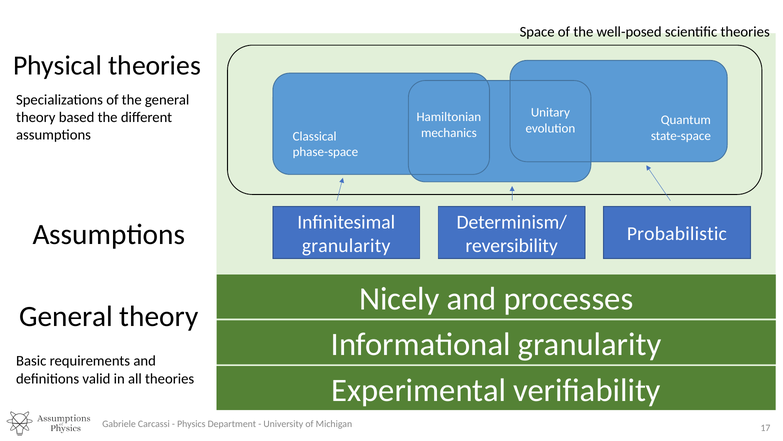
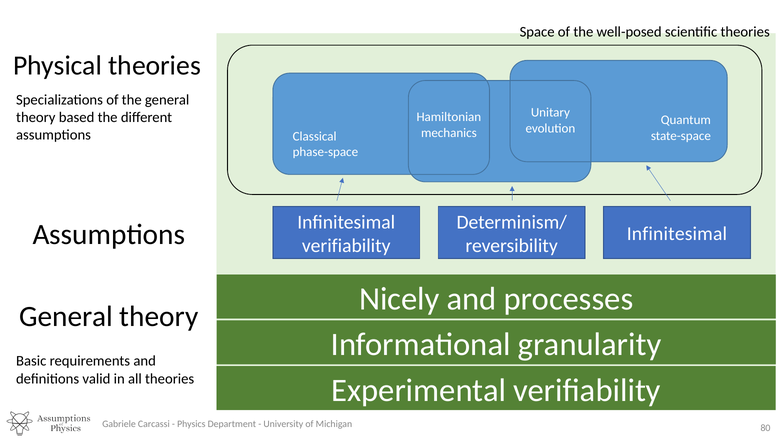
Probabilistic at (677, 234): Probabilistic -> Infinitesimal
granularity at (346, 245): granularity -> verifiability
17: 17 -> 80
